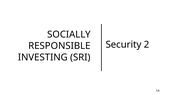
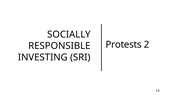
Security: Security -> Protests
